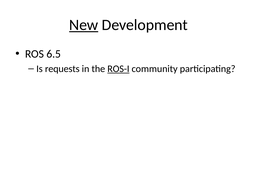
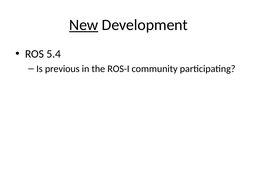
6.5: 6.5 -> 5.4
requests: requests -> previous
ROS-I underline: present -> none
